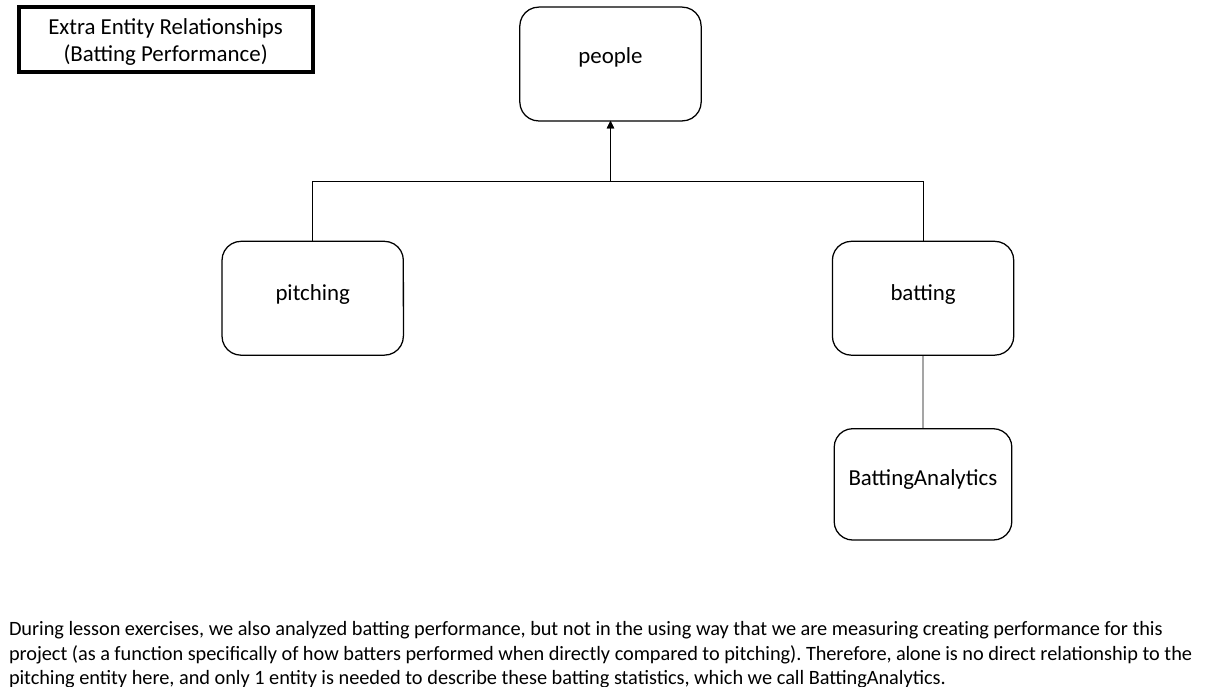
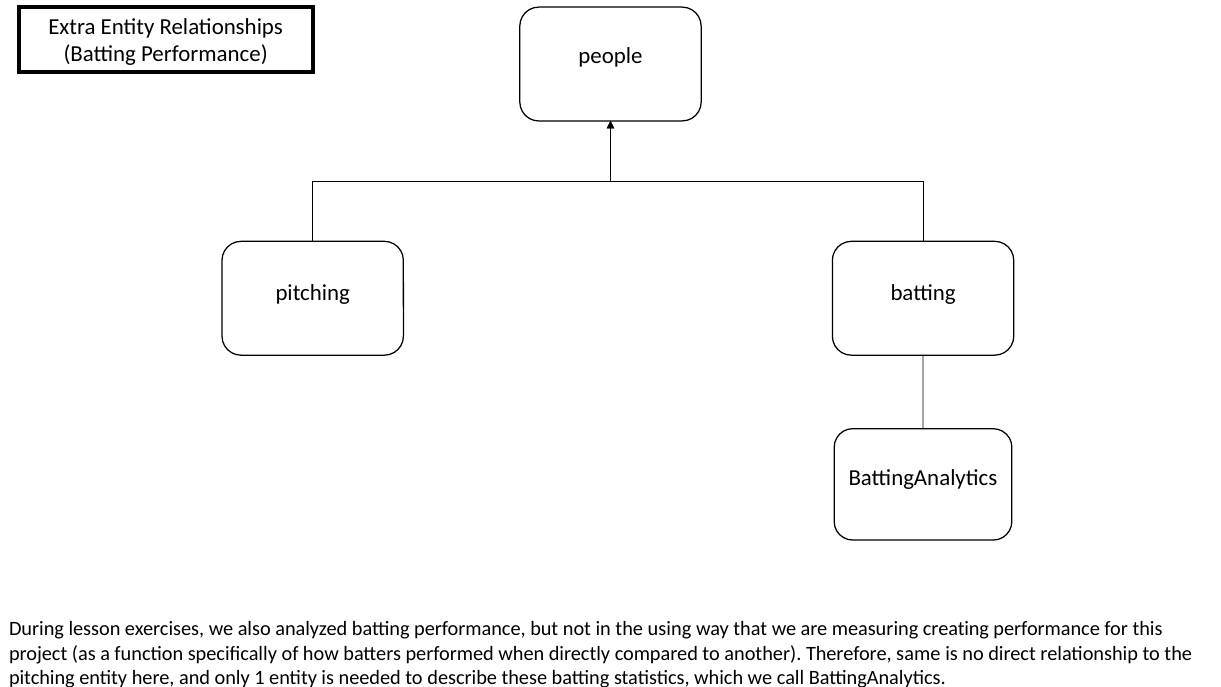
to pitching: pitching -> another
alone: alone -> same
